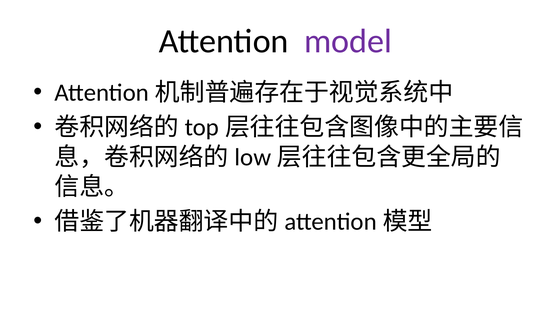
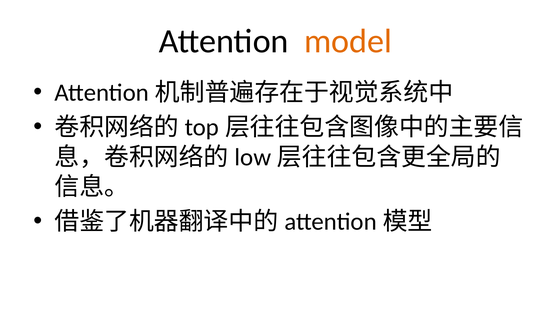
model colour: purple -> orange
